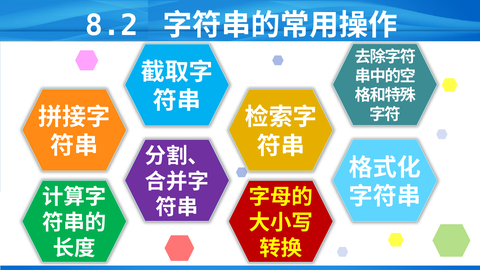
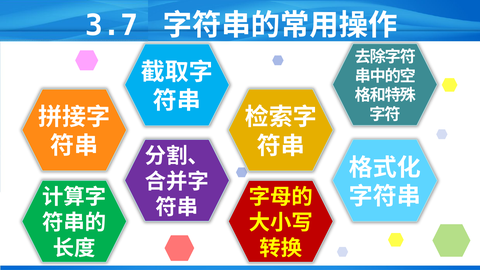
8.2: 8.2 -> 3.7
